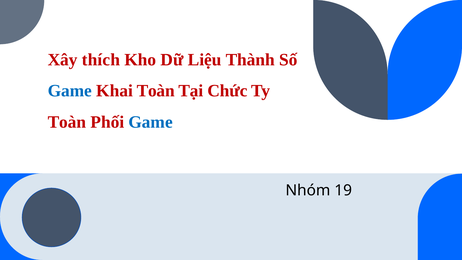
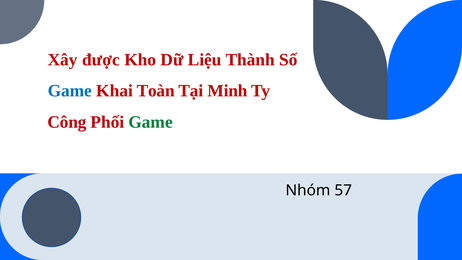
thích: thích -> được
Chức: Chức -> Minh
Toàn at (67, 122): Toàn -> Công
Game at (151, 122) colour: blue -> green
19: 19 -> 57
